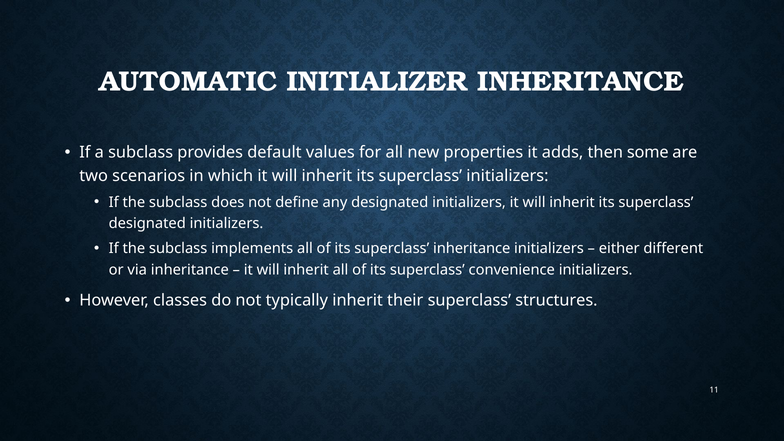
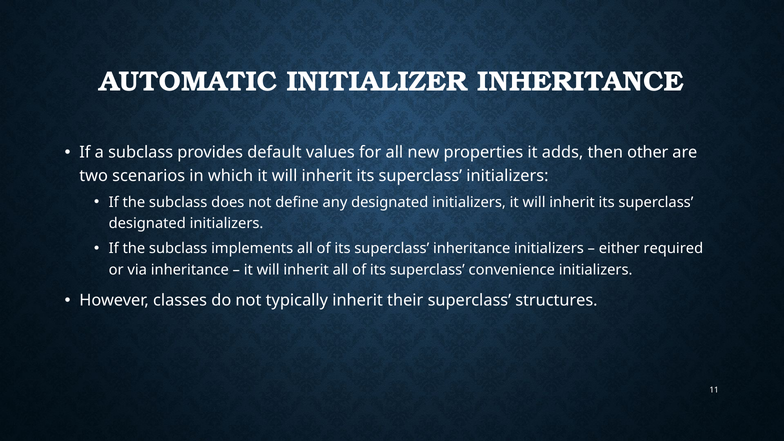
some: some -> other
different: different -> required
